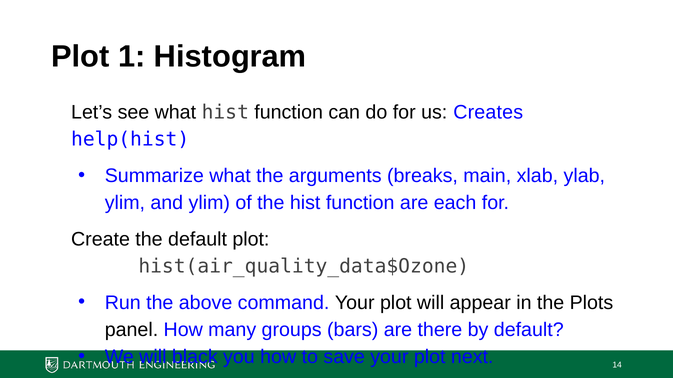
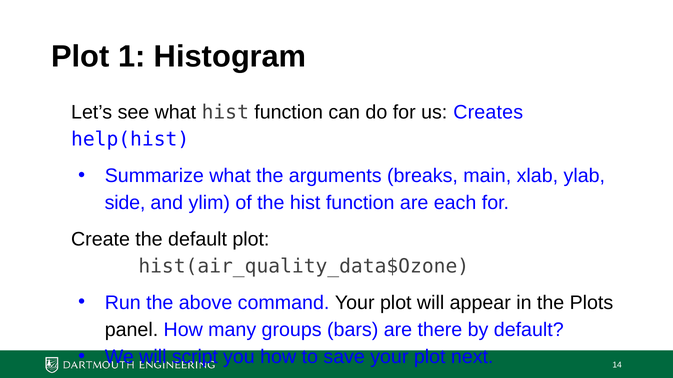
ylim at (125, 203): ylim -> side
black: black -> script
